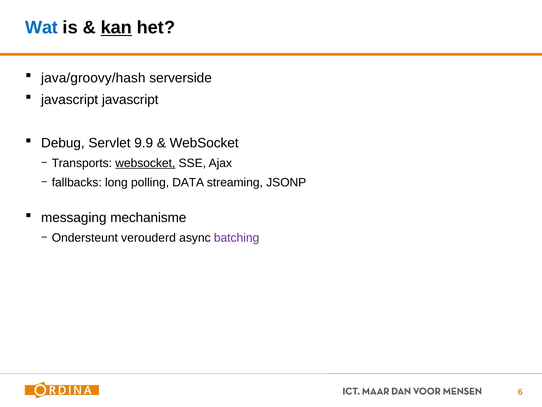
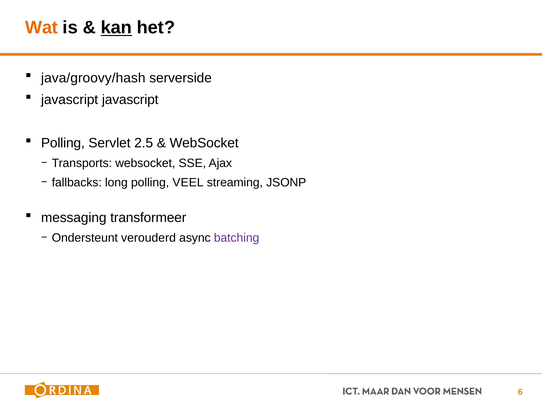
Wat colour: blue -> orange
Debug at (63, 143): Debug -> Polling
9.9: 9.9 -> 2.5
websocket at (145, 163) underline: present -> none
DATA: DATA -> VEEL
mechanisme: mechanisme -> transformeer
